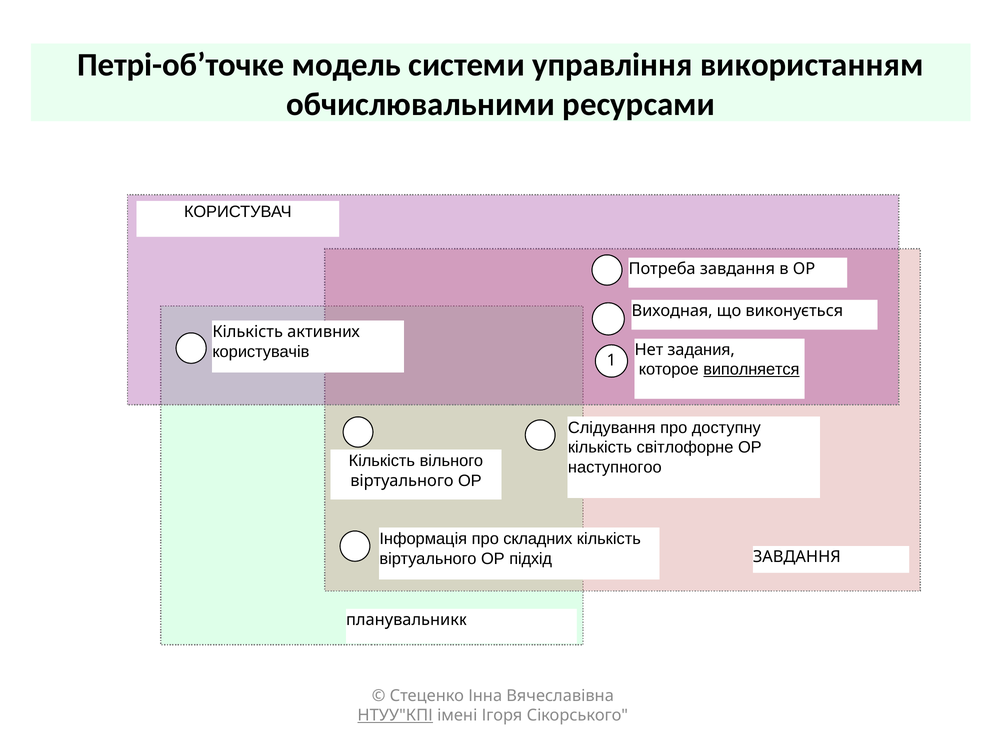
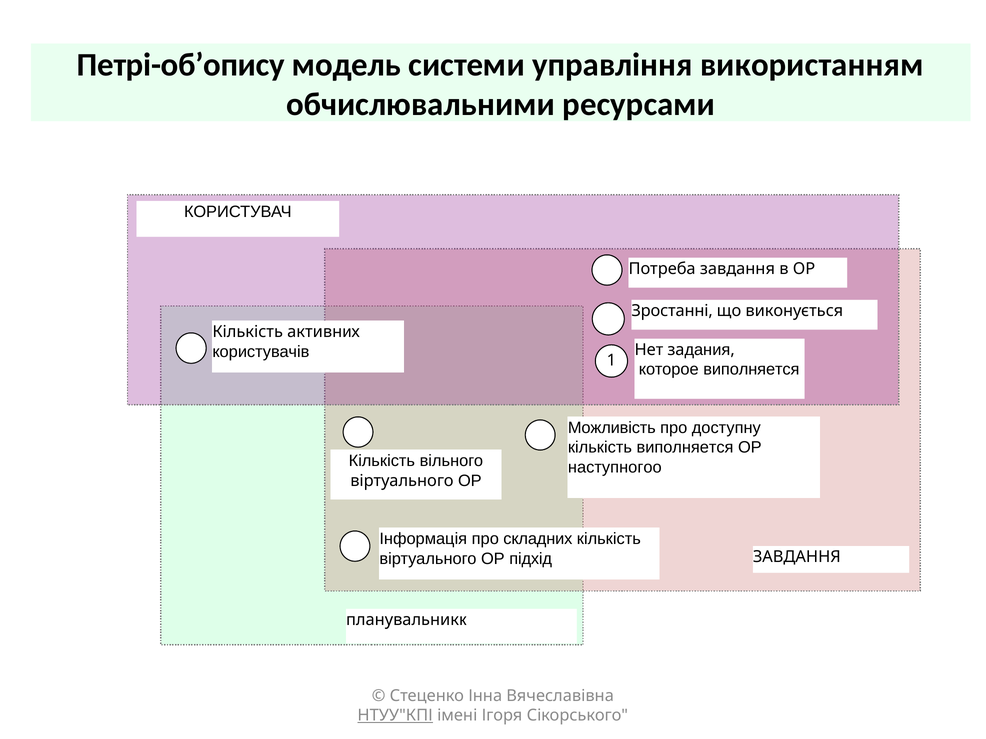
Петрі-об’точке: Петрі-об’точке -> Петрі-об’опису
Виходная: Виходная -> Зростанні
виполняется at (751, 370) underline: present -> none
Слідування: Слідування -> Можливість
кількість світлофорне: світлофорне -> виполняется
